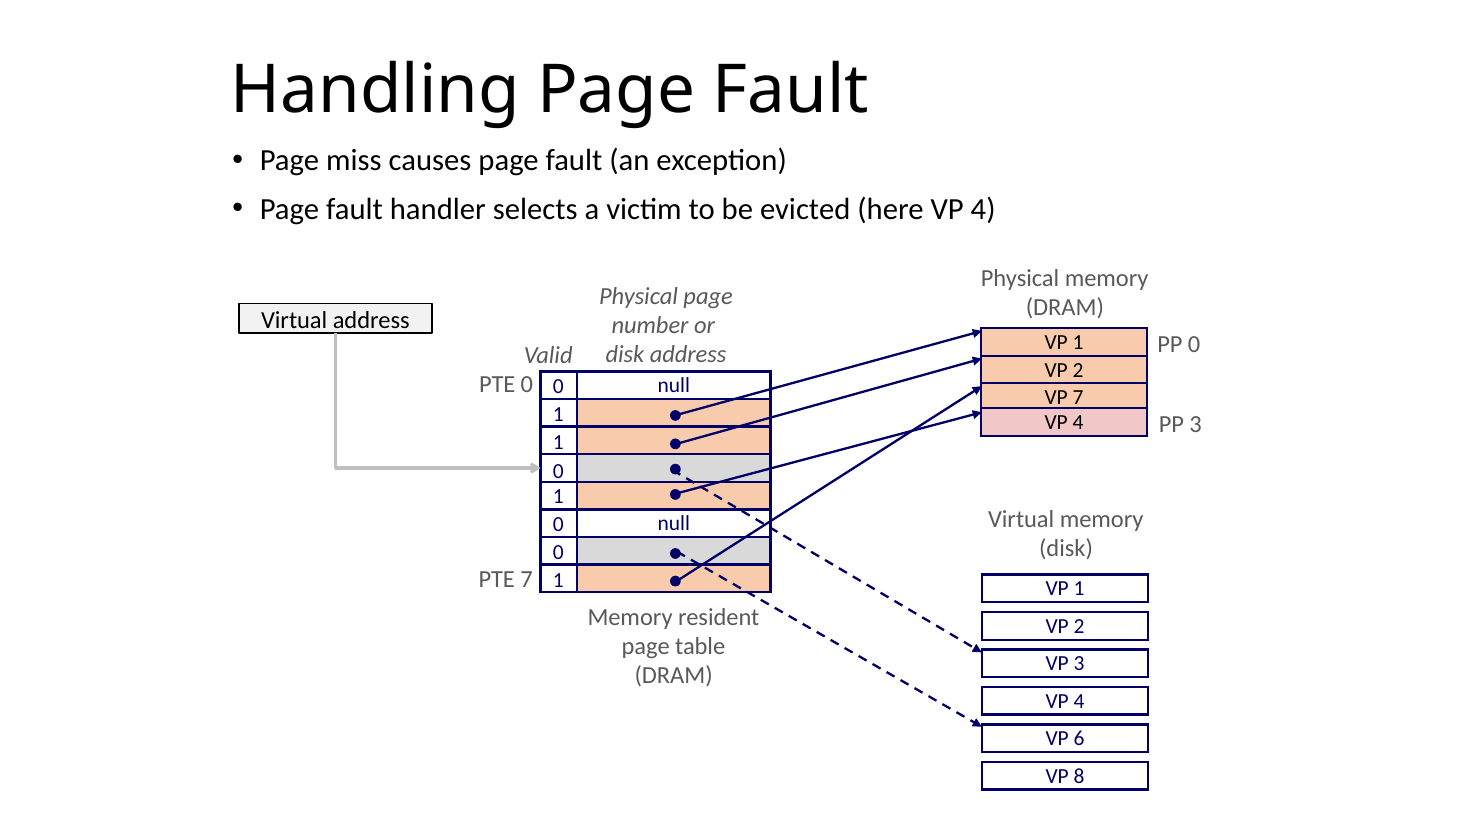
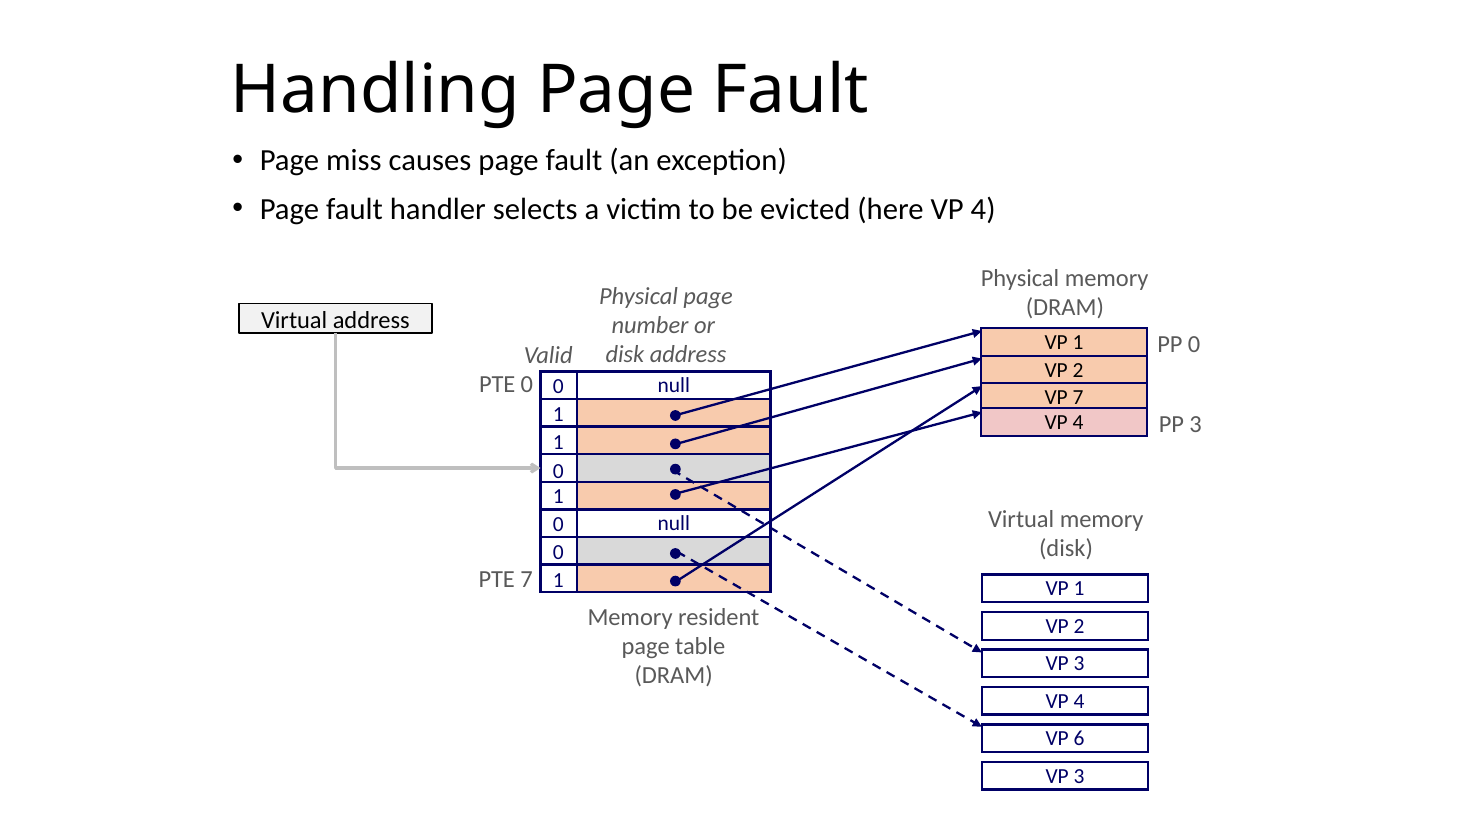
8 at (1079, 776): 8 -> 3
